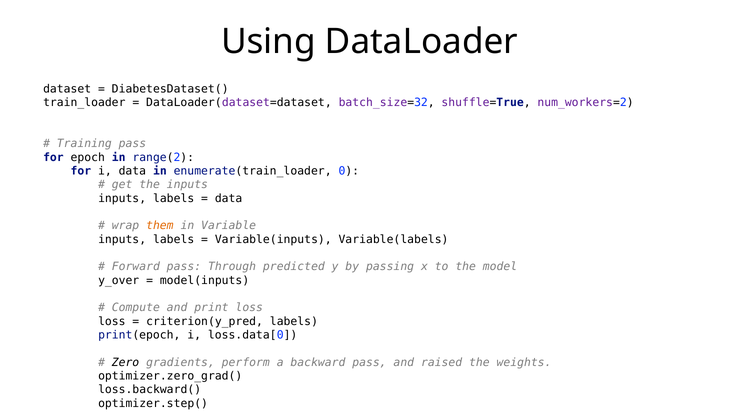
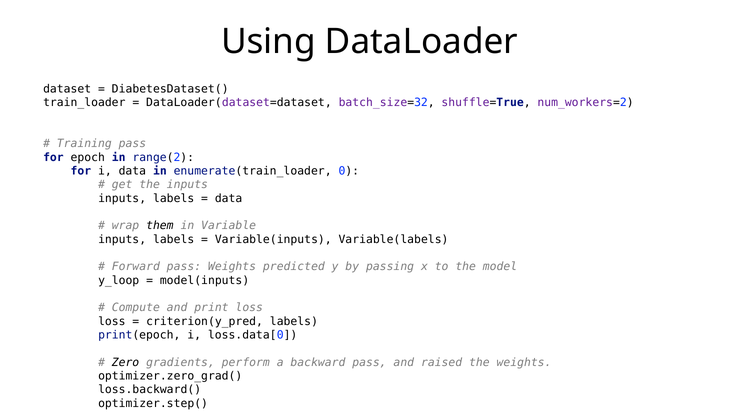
them colour: orange -> black
pass Through: Through -> Weights
y_over: y_over -> y_loop
